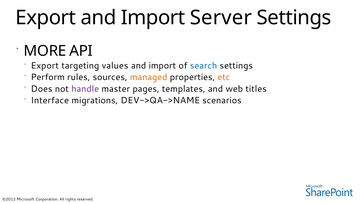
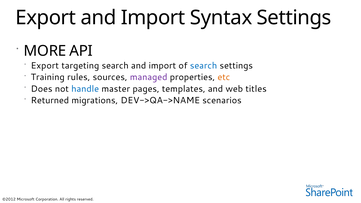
Server: Server -> Syntax
targeting values: values -> search
Perform: Perform -> Training
managed colour: orange -> purple
handle colour: purple -> blue
Interface: Interface -> Returned
